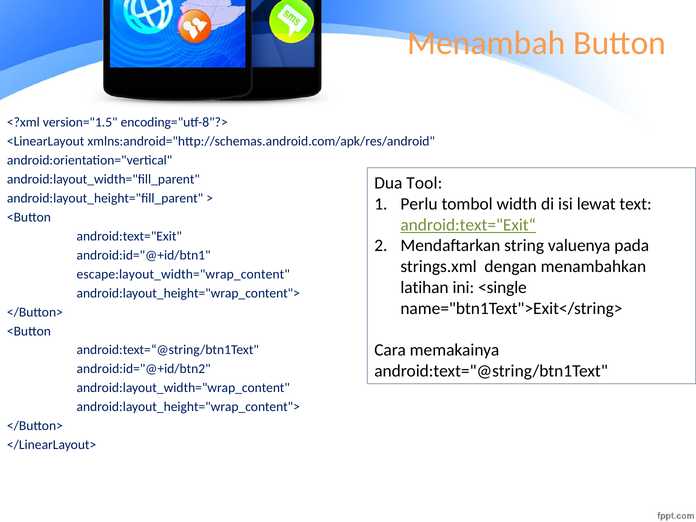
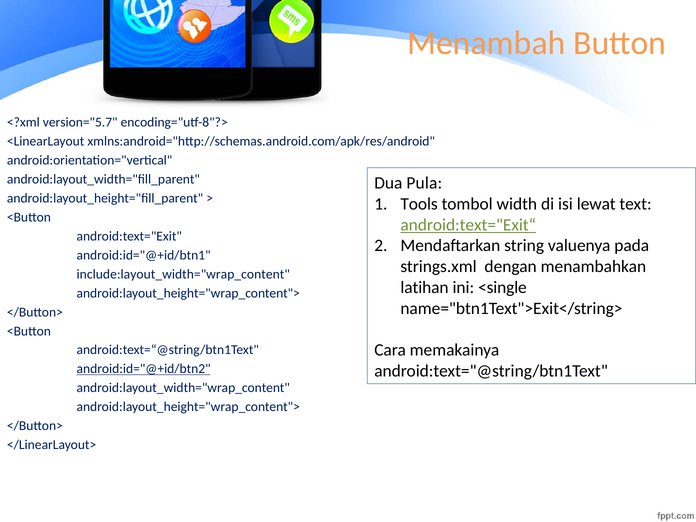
version="1.5: version="1.5 -> version="5.7
Tool: Tool -> Pula
Perlu: Perlu -> Tools
escape:layout_width="wrap_content: escape:layout_width="wrap_content -> include:layout_width="wrap_content
android:id="@+id/btn2 underline: none -> present
